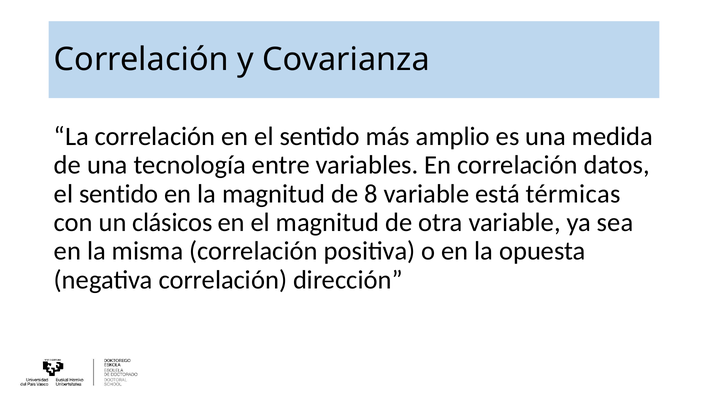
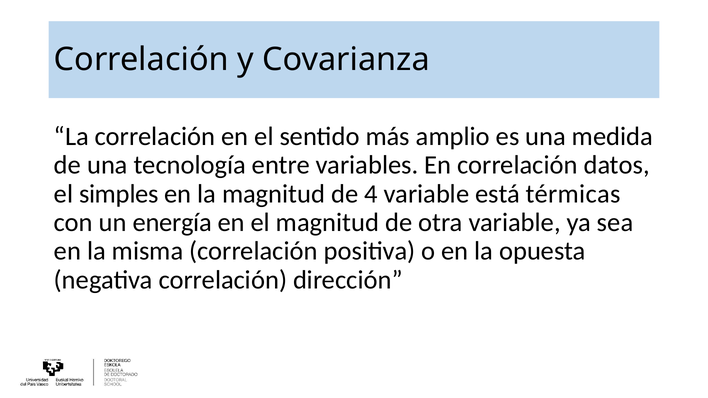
sentido at (119, 194): sentido -> simples
8: 8 -> 4
clásicos: clásicos -> energía
